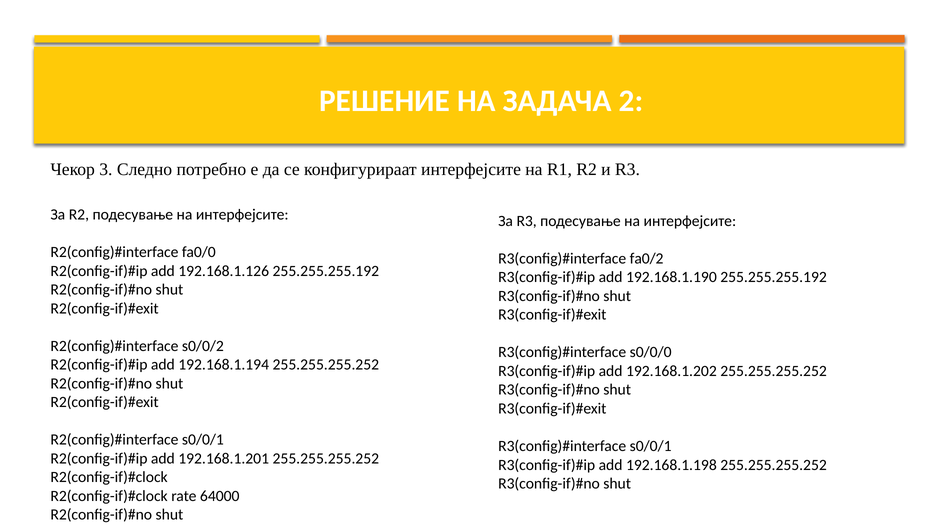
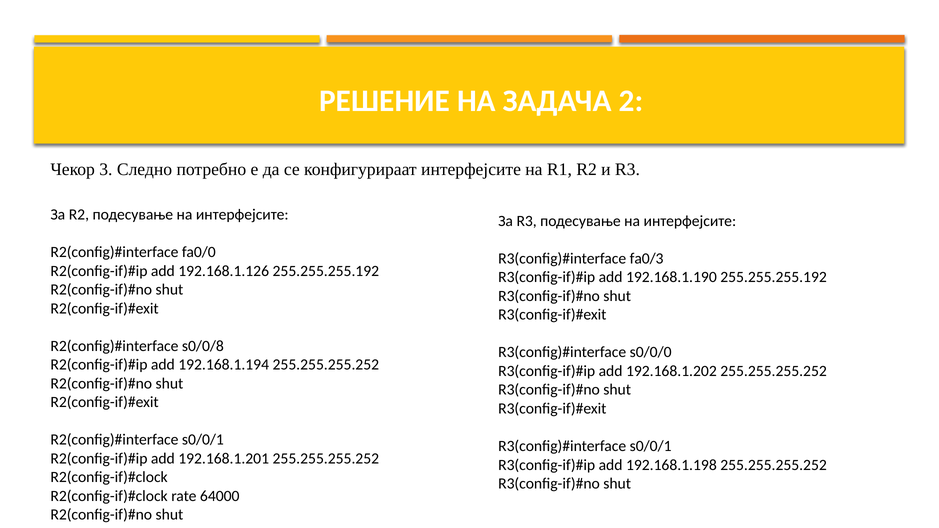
fa0/2: fa0/2 -> fa0/3
s0/0/2: s0/0/2 -> s0/0/8
